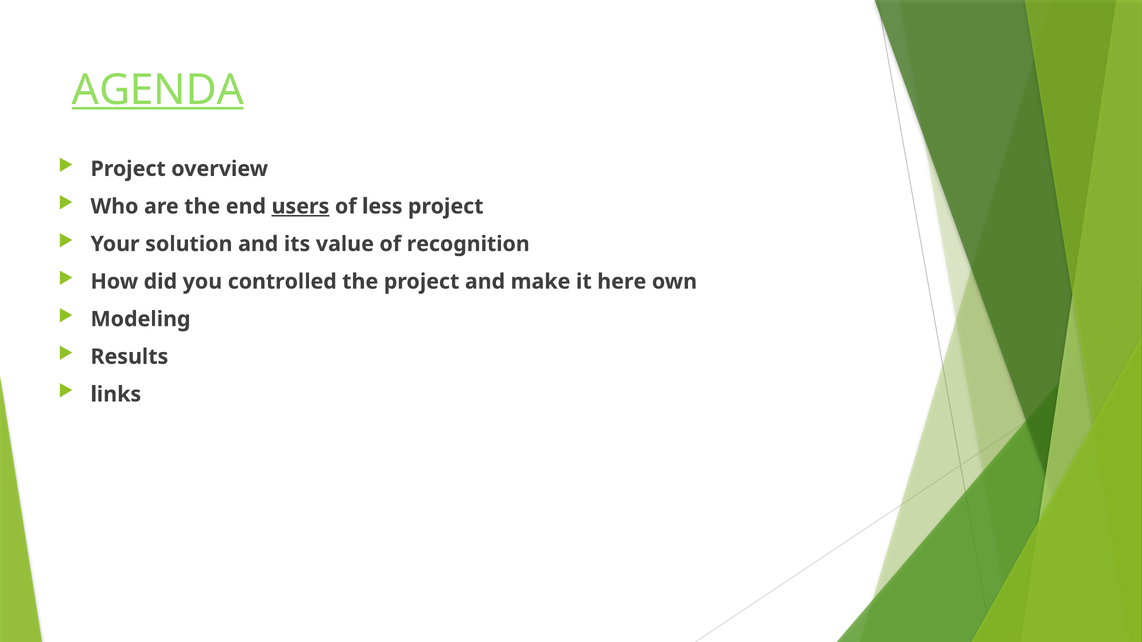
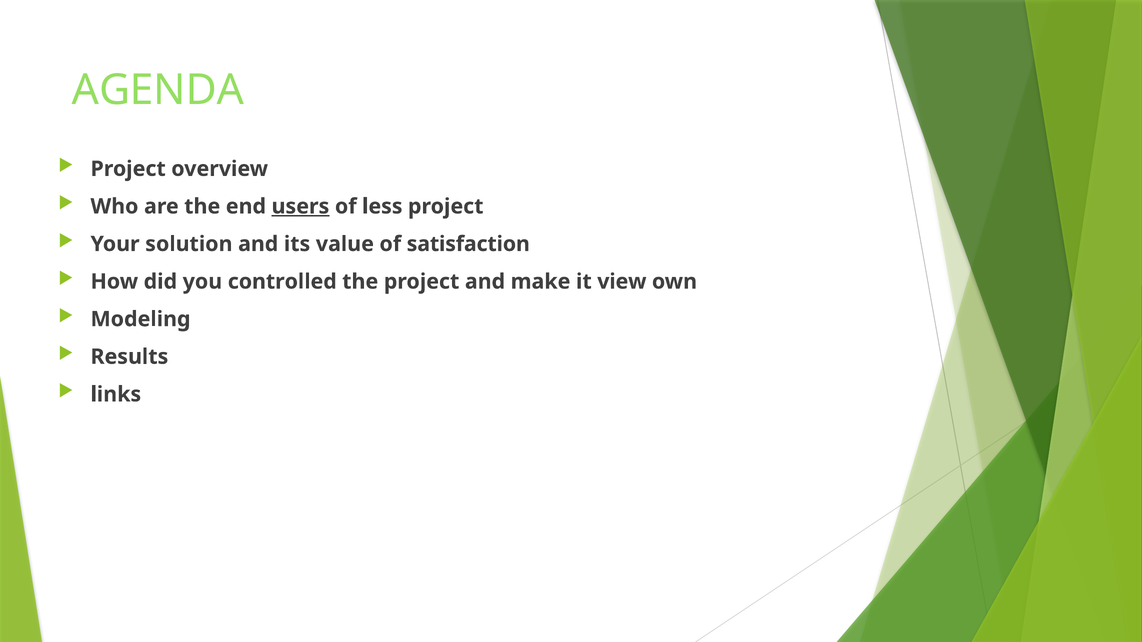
AGENDA underline: present -> none
recognition: recognition -> satisfaction
here: here -> view
